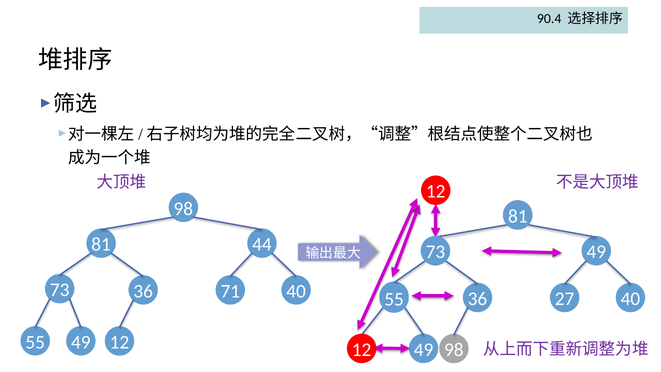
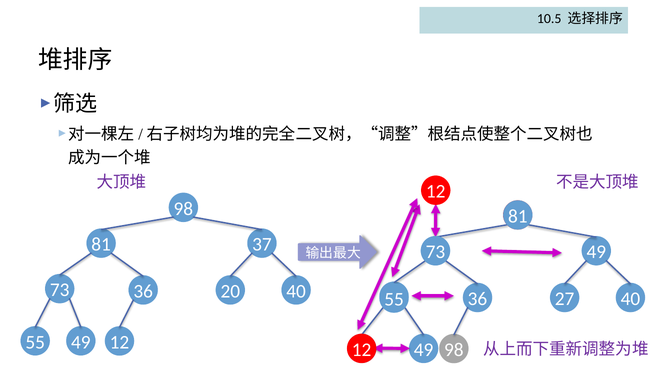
90.4: 90.4 -> 10.5
44: 44 -> 37
71: 71 -> 20
